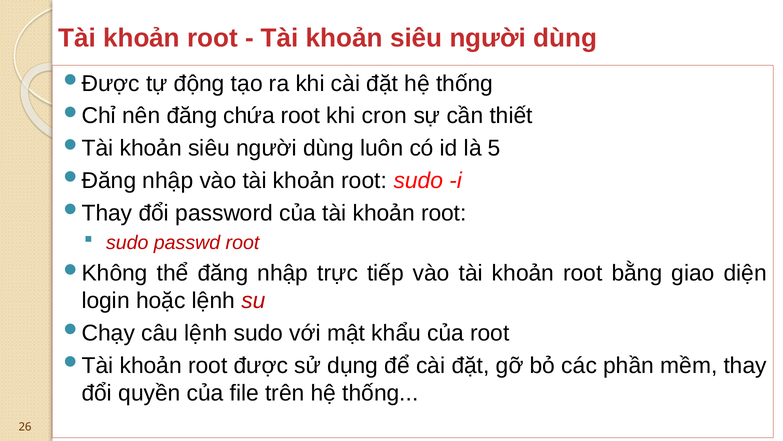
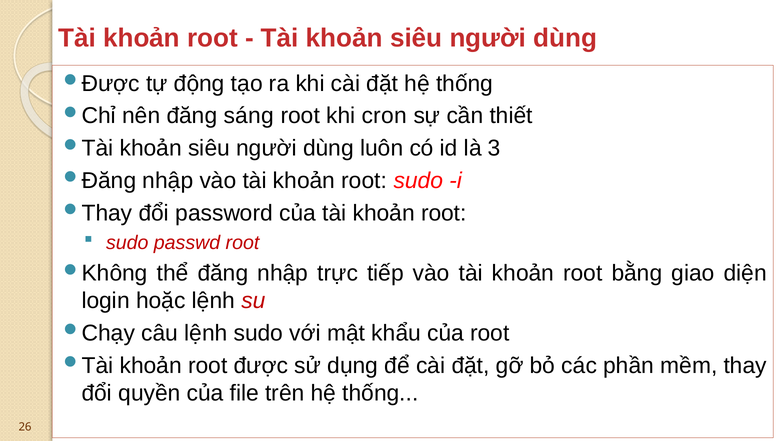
chứa: chứa -> sáng
5: 5 -> 3
